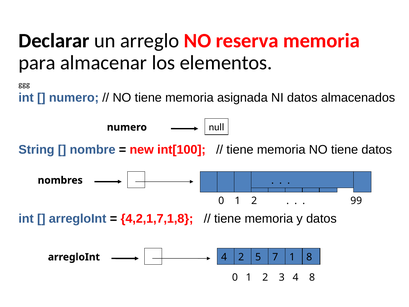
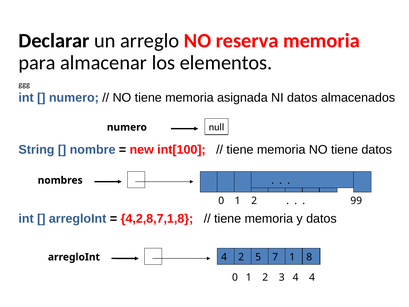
4,2,1,7,1,8: 4,2,1,7,1,8 -> 4,2,8,7,1,8
4 8: 8 -> 4
